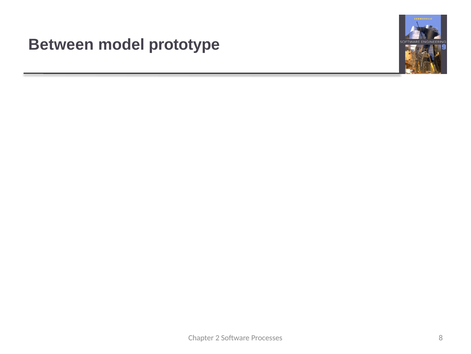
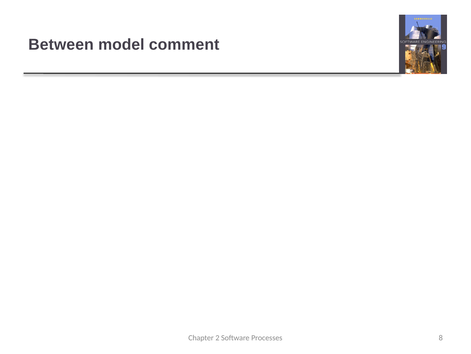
prototype: prototype -> comment
